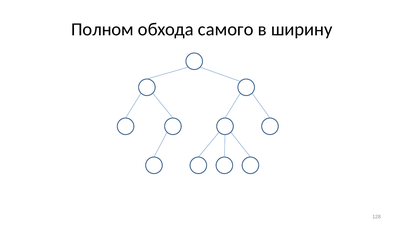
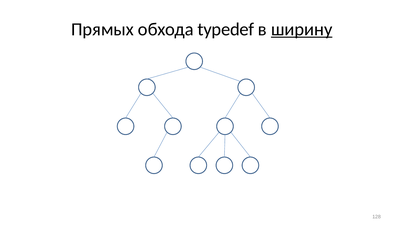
Полном: Полном -> Прямых
самого: самого -> typedef
ширину underline: none -> present
